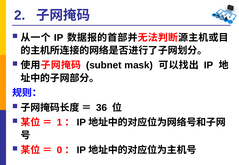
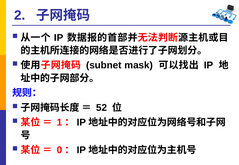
36: 36 -> 52
